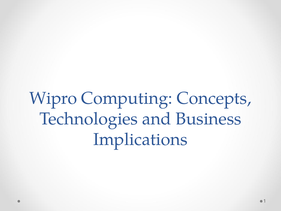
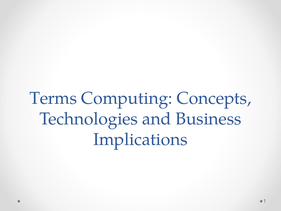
Wipro: Wipro -> Terms
